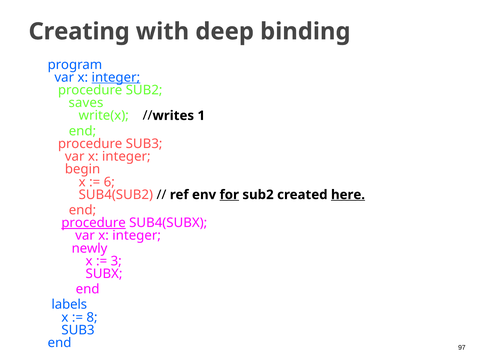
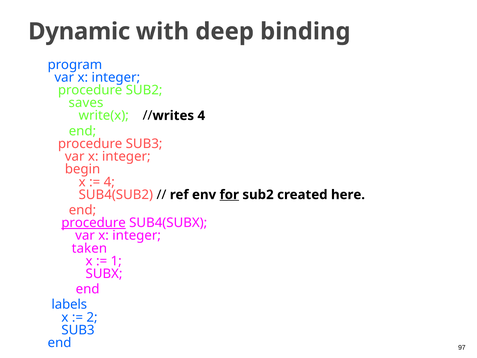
Creating: Creating -> Dynamic
integer at (116, 77) underline: present -> none
1 at (201, 116): 1 -> 4
6 at (109, 182): 6 -> 4
here underline: present -> none
newly: newly -> taken
3: 3 -> 1
8: 8 -> 2
